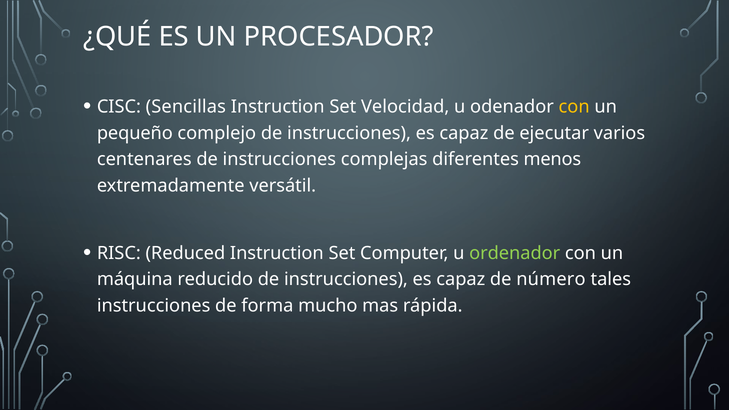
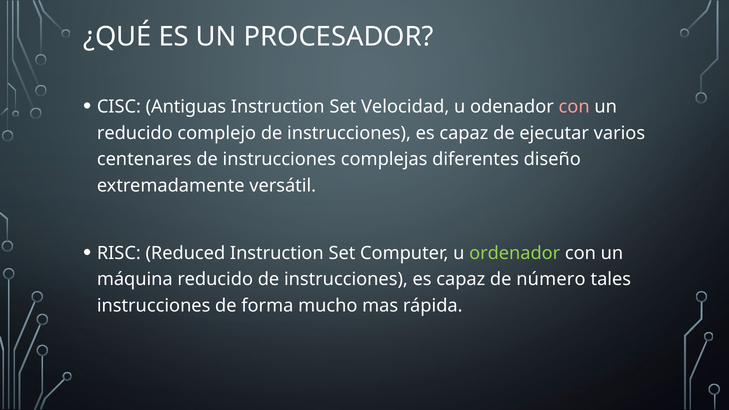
Sencillas: Sencillas -> Antiguas
con at (574, 107) colour: yellow -> pink
pequeño at (135, 133): pequeño -> reducido
menos: menos -> diseño
